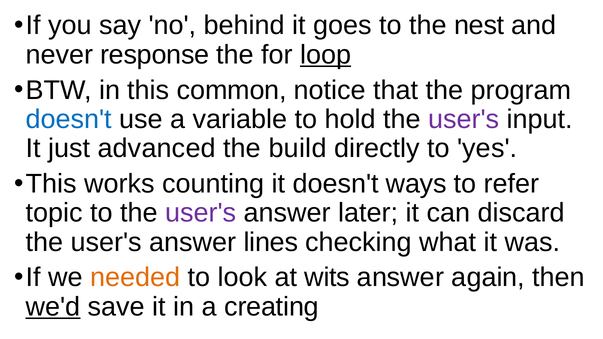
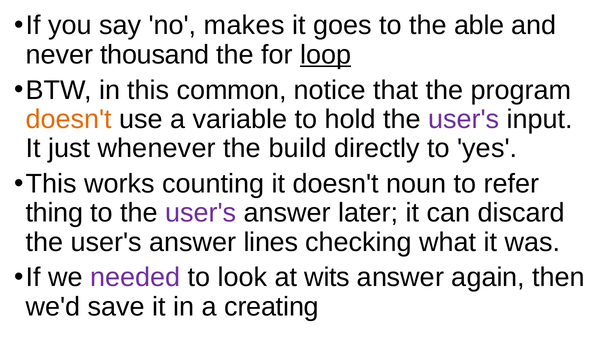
behind: behind -> makes
nest: nest -> able
response: response -> thousand
doesn't at (69, 119) colour: blue -> orange
advanced: advanced -> whenever
ways: ways -> noun
topic: topic -> thing
needed colour: orange -> purple
we'd underline: present -> none
